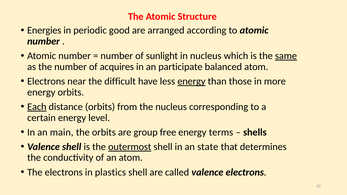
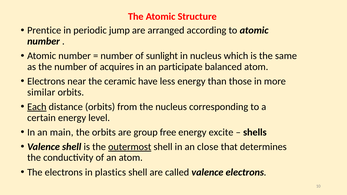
Energies: Energies -> Prentice
good: good -> jump
same underline: present -> none
difficult: difficult -> ceramic
energy at (191, 81) underline: present -> none
energy at (41, 92): energy -> similar
terms: terms -> excite
state: state -> close
